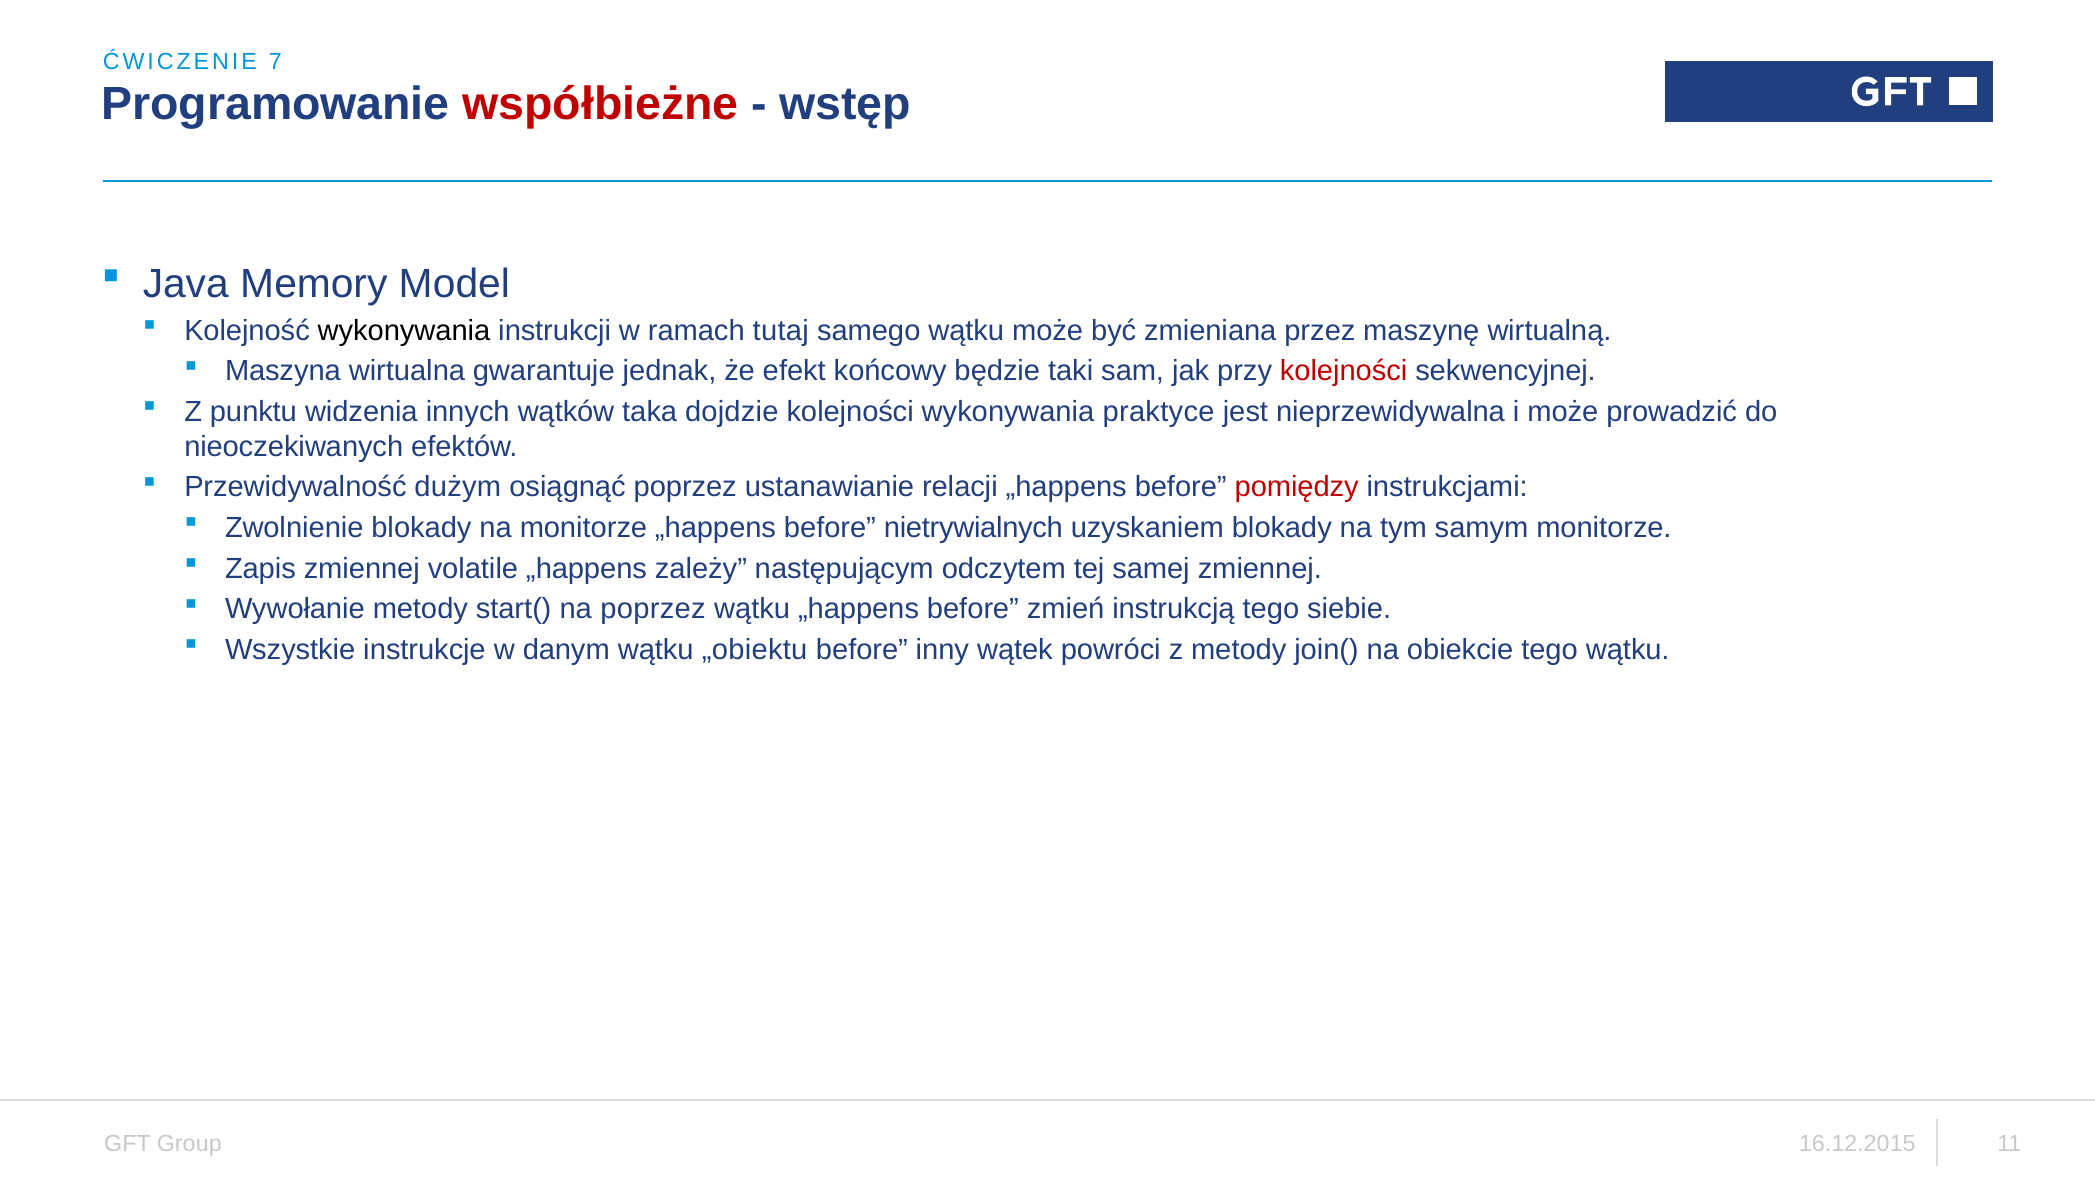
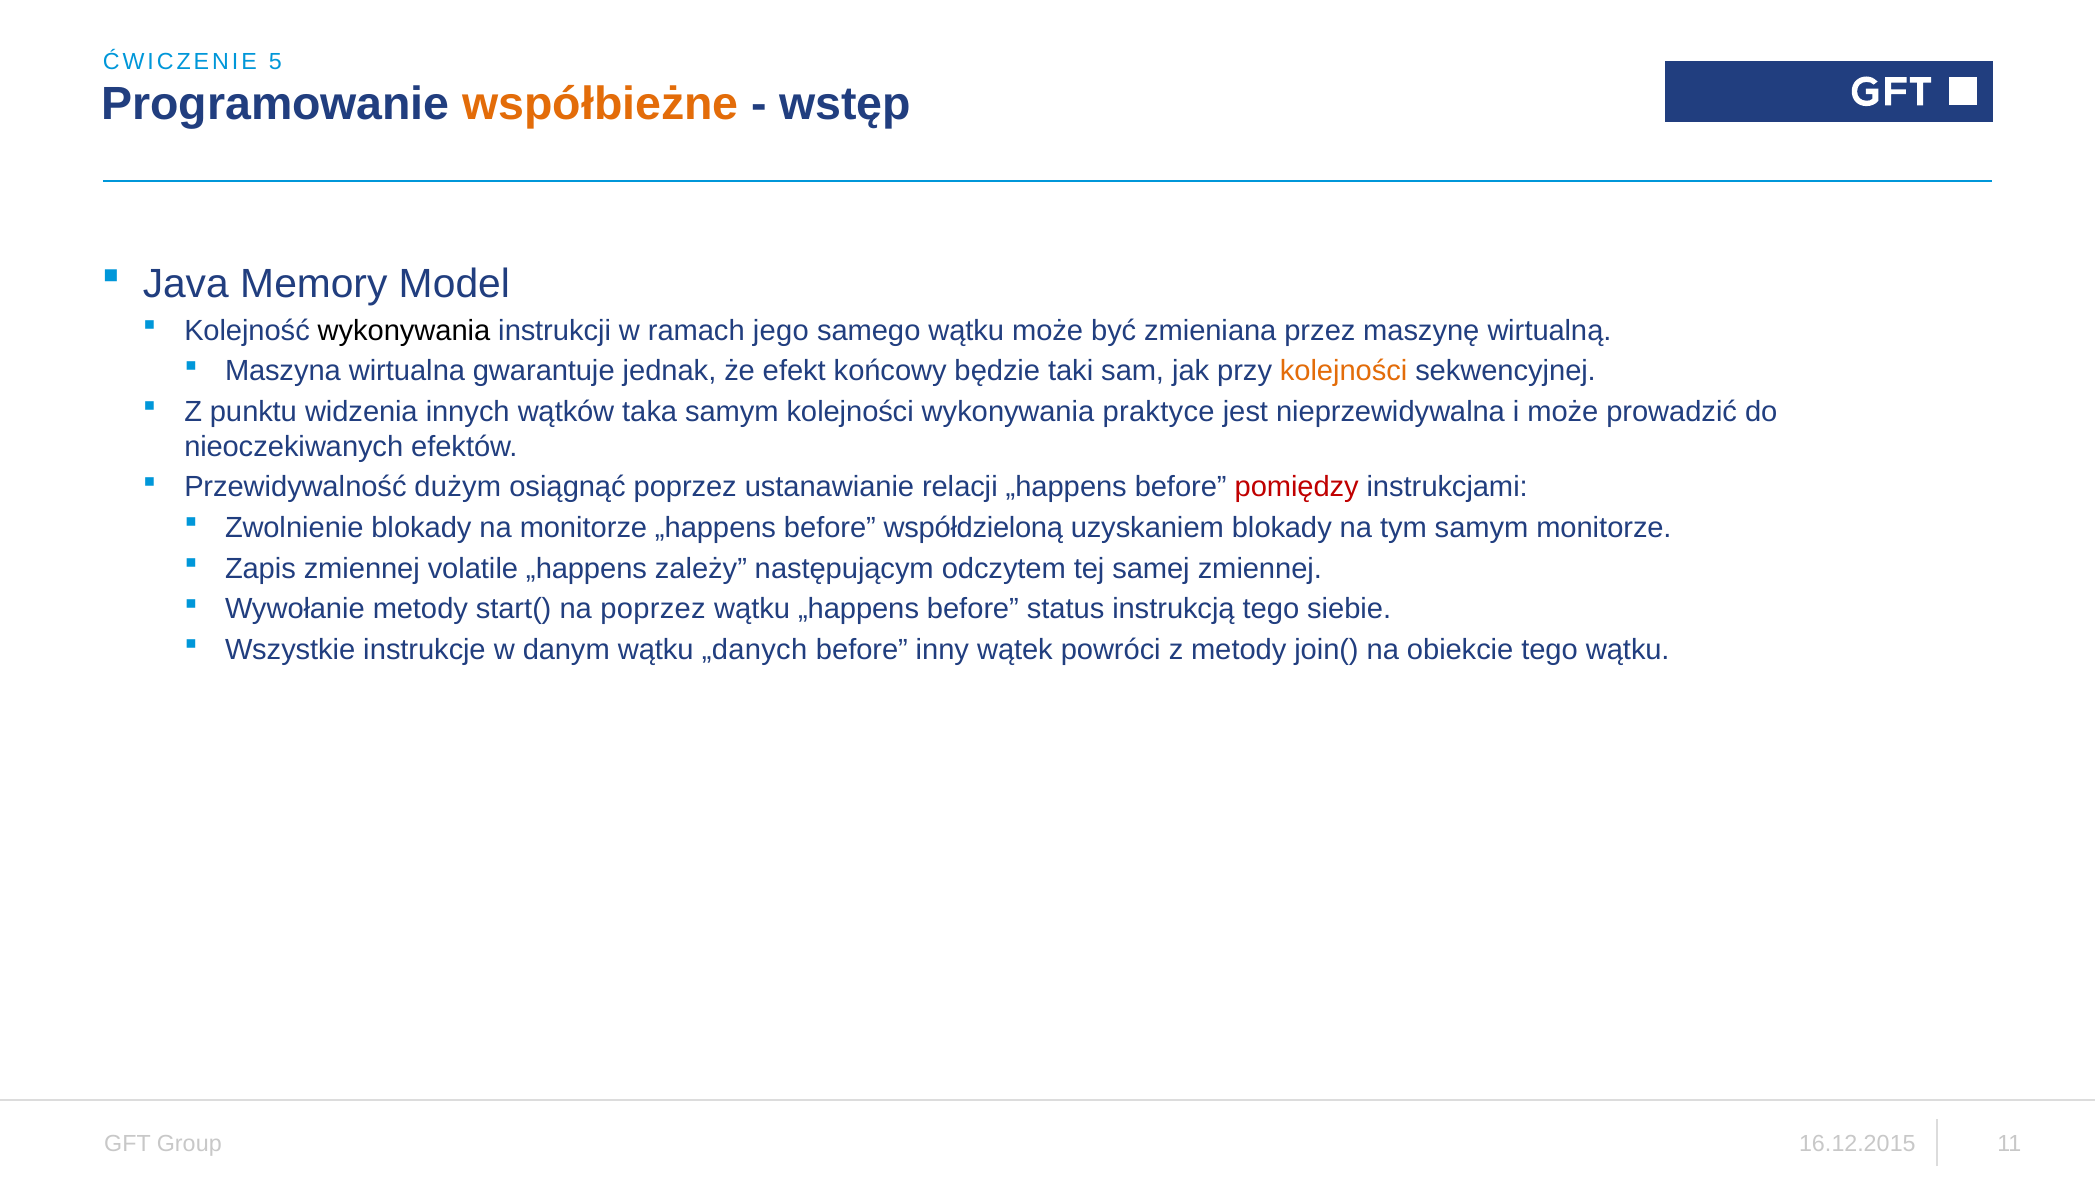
7: 7 -> 5
współbieżne colour: red -> orange
tutaj: tutaj -> jego
kolejności at (1344, 371) colour: red -> orange
taka dojdzie: dojdzie -> samym
nietrywialnych: nietrywialnych -> współdzieloną
zmień: zmień -> status
„obiektu: „obiektu -> „danych
